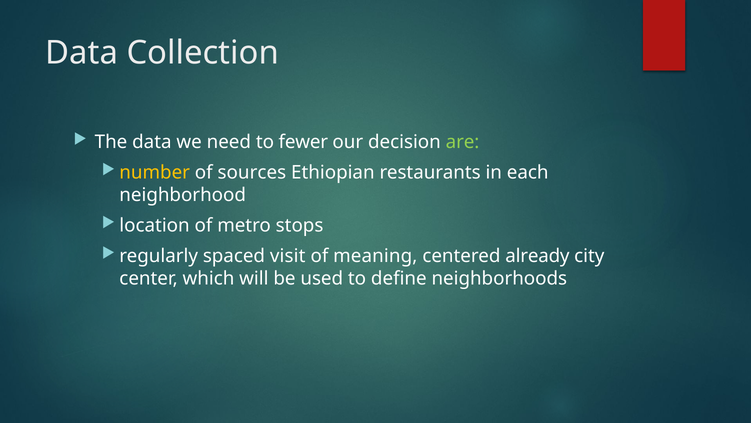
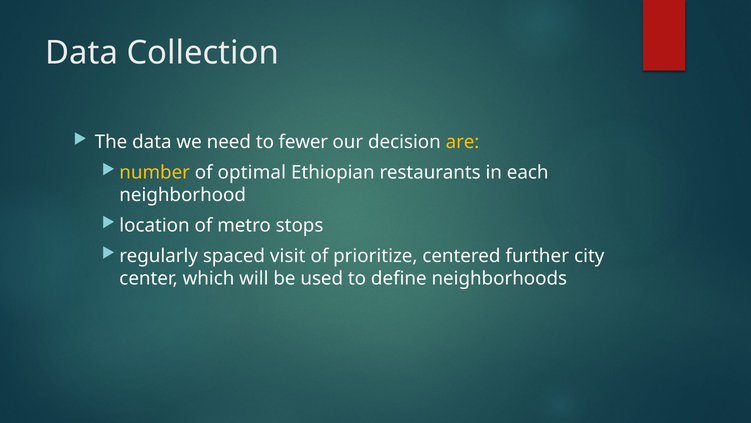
are colour: light green -> yellow
sources: sources -> optimal
meaning: meaning -> prioritize
already: already -> further
